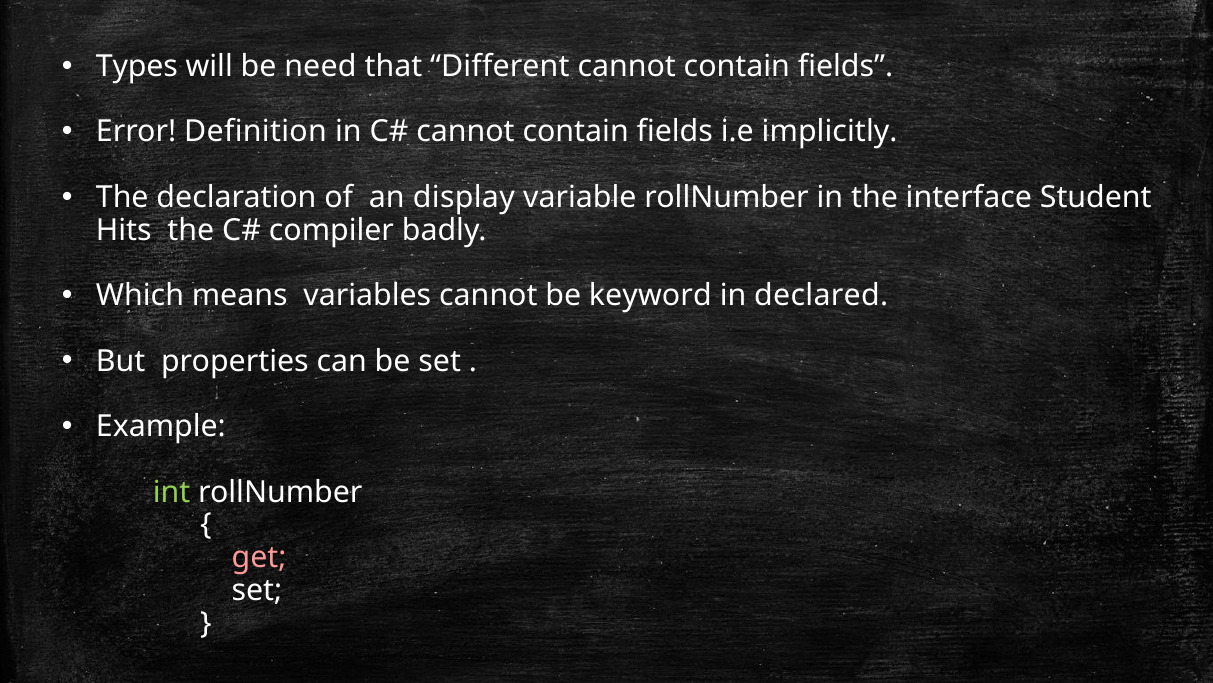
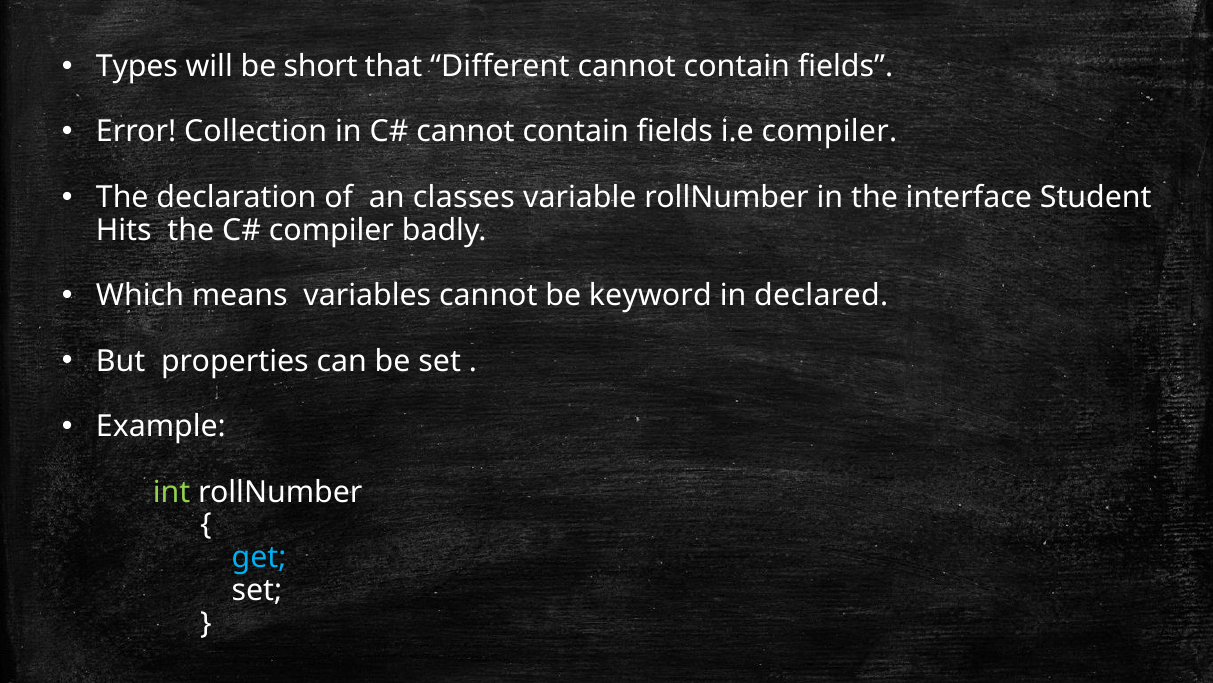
need: need -> short
Definition: Definition -> Collection
i.e implicitly: implicitly -> compiler
display: display -> classes
get colour: pink -> light blue
